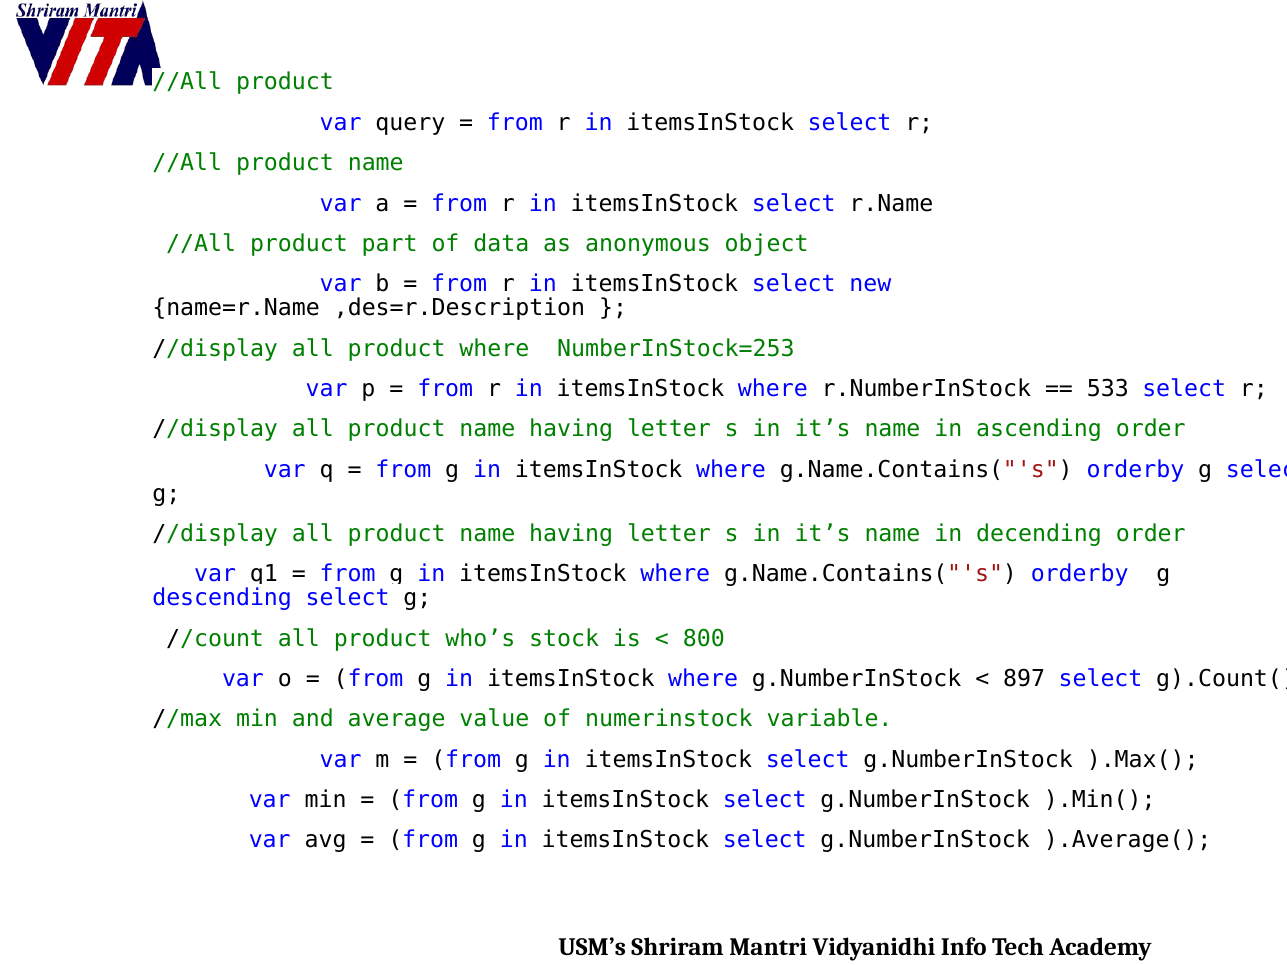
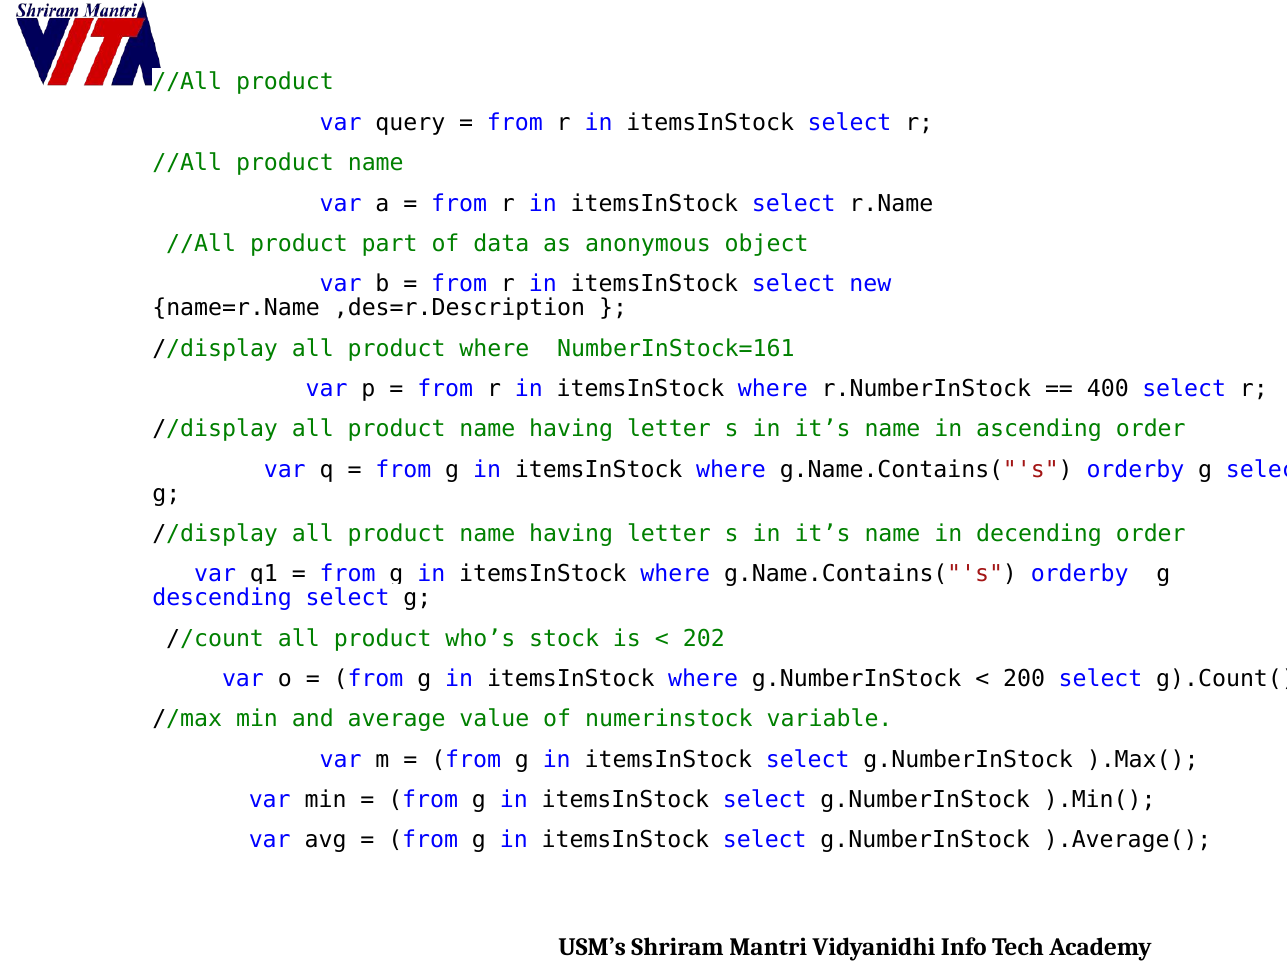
NumberInStock=253: NumberInStock=253 -> NumberInStock=161
533: 533 -> 400
800: 800 -> 202
897: 897 -> 200
